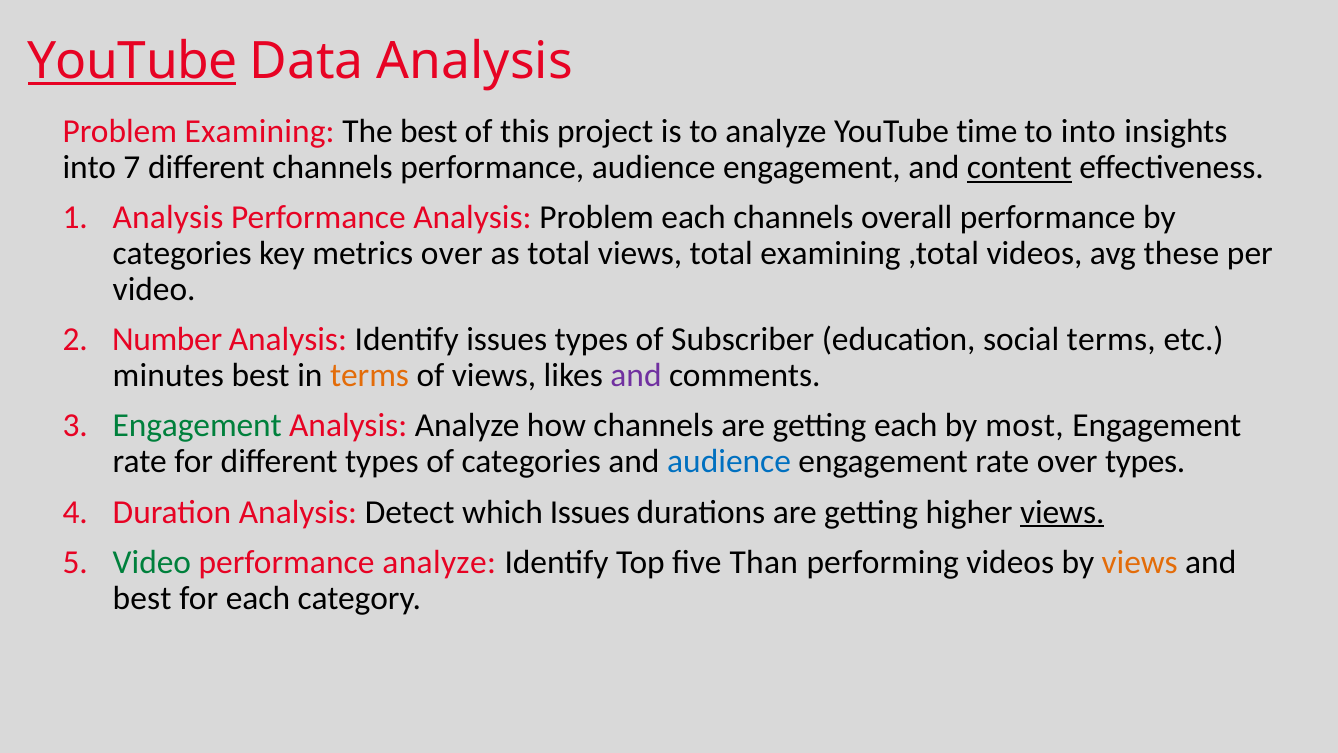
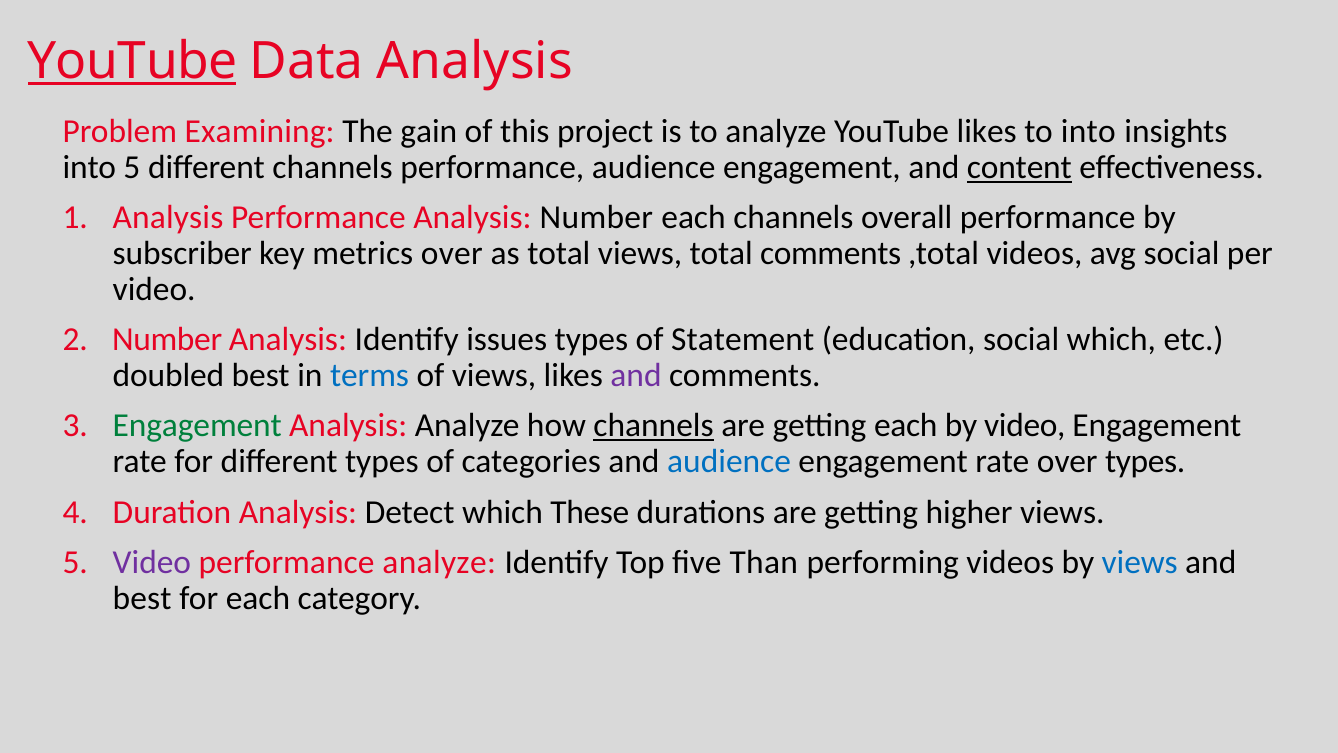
The best: best -> gain
YouTube time: time -> likes
into 7: 7 -> 5
Performance Analysis Problem: Problem -> Number
categories at (182, 253): categories -> subscriber
total examining: examining -> comments
avg these: these -> social
Subscriber: Subscriber -> Statement
social terms: terms -> which
minutes: minutes -> doubled
terms at (370, 375) colour: orange -> blue
channels at (654, 426) underline: none -> present
by most: most -> video
which Issues: Issues -> These
views at (1062, 512) underline: present -> none
Video at (152, 562) colour: green -> purple
views at (1140, 562) colour: orange -> blue
